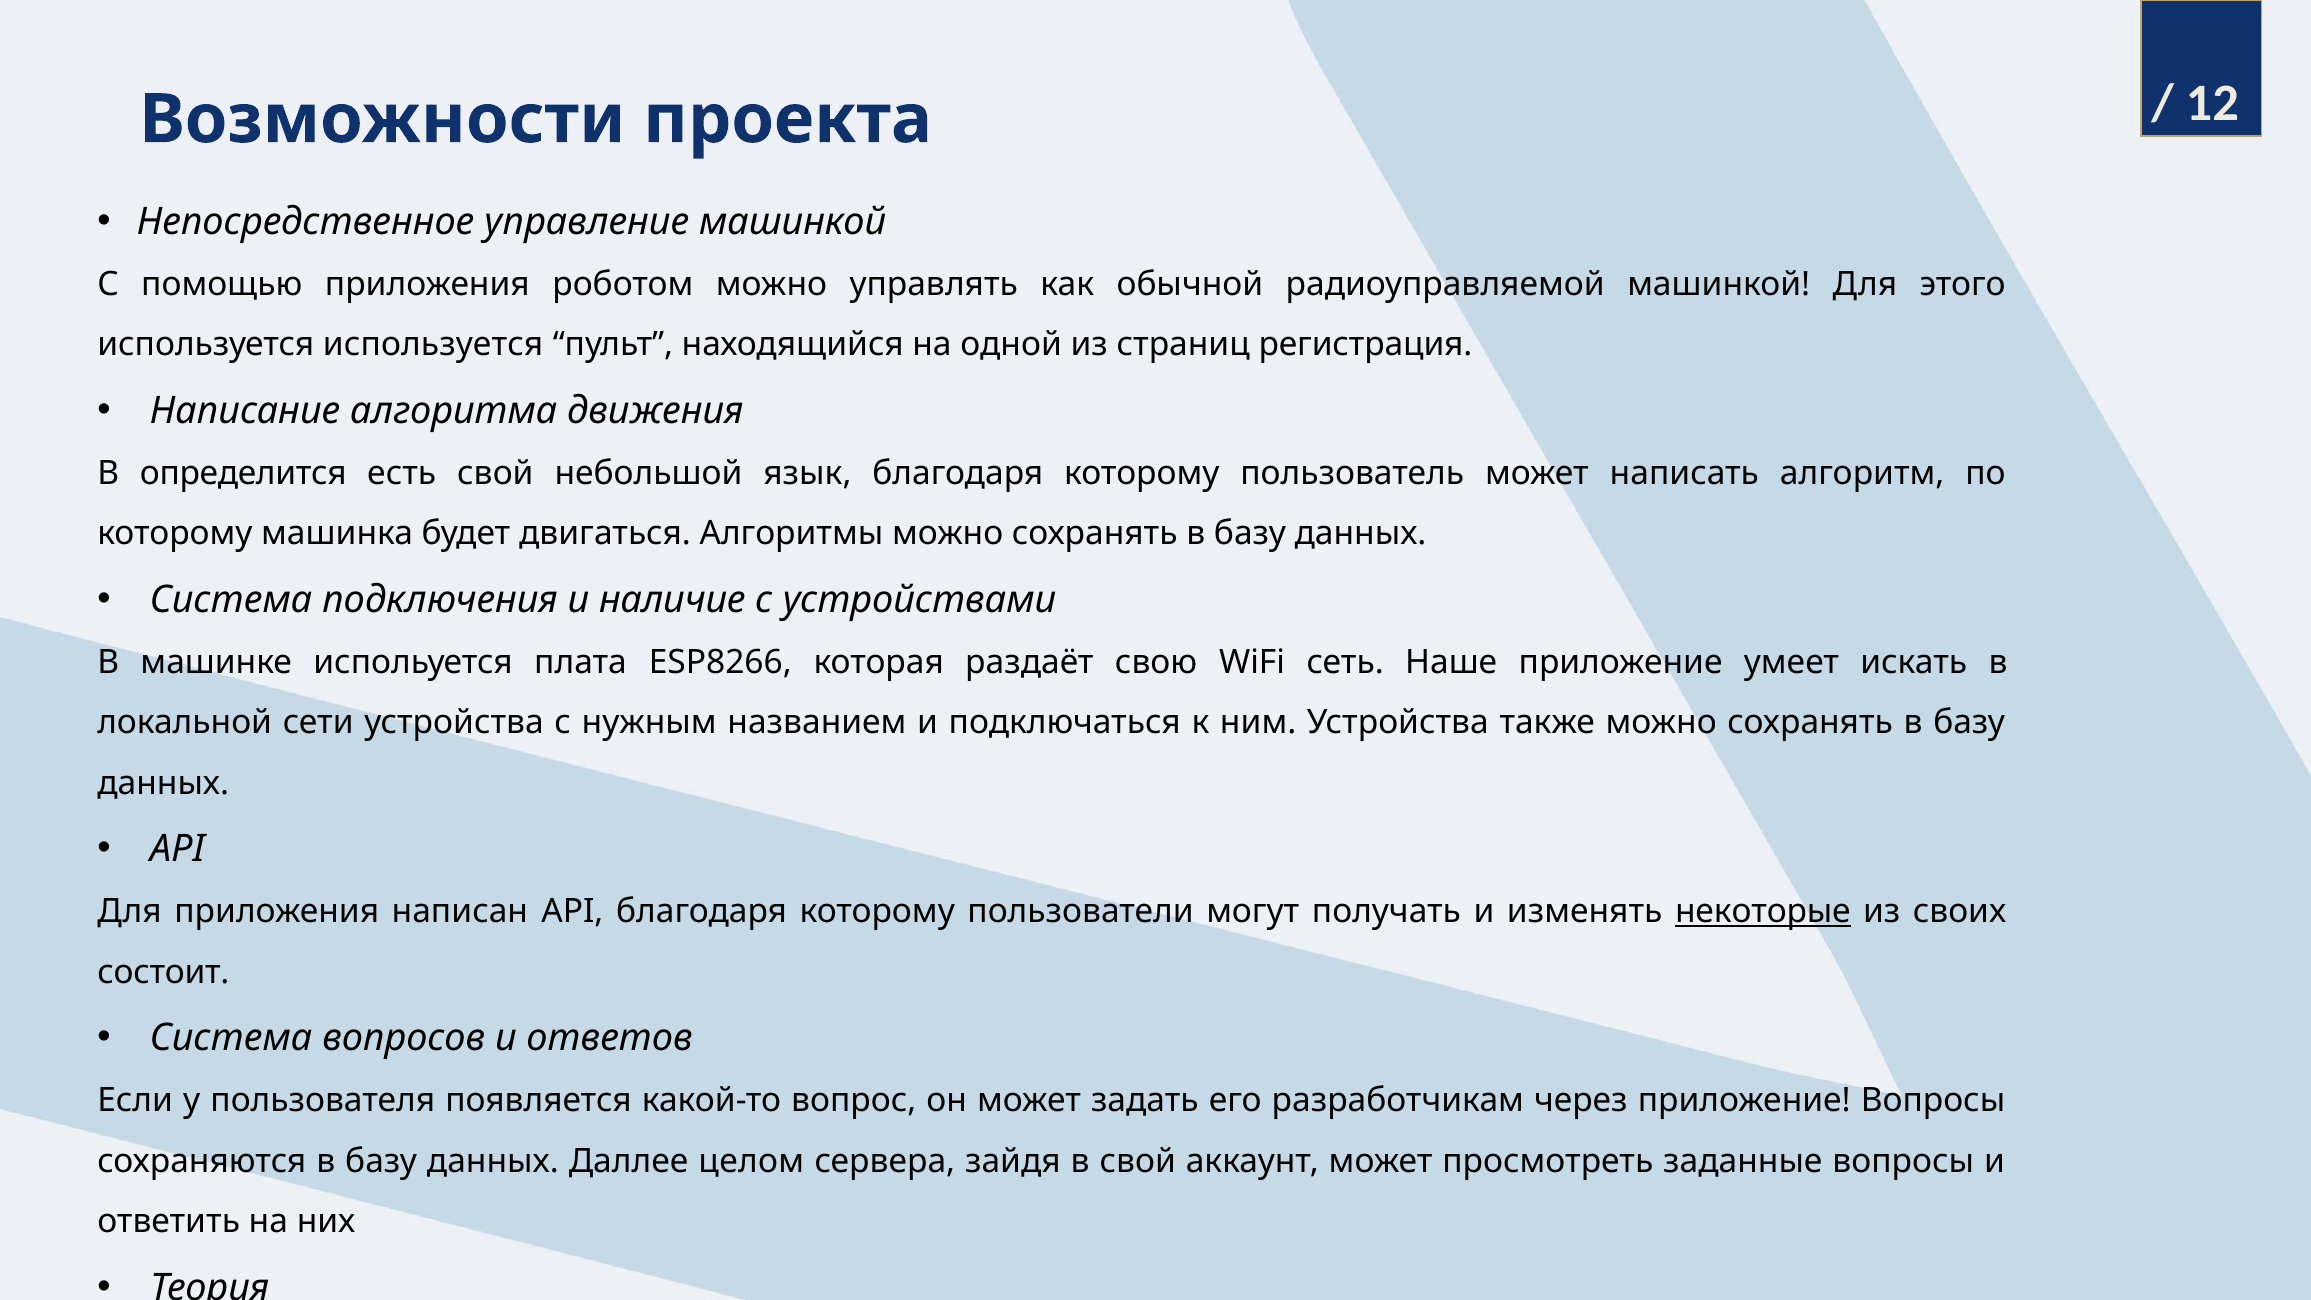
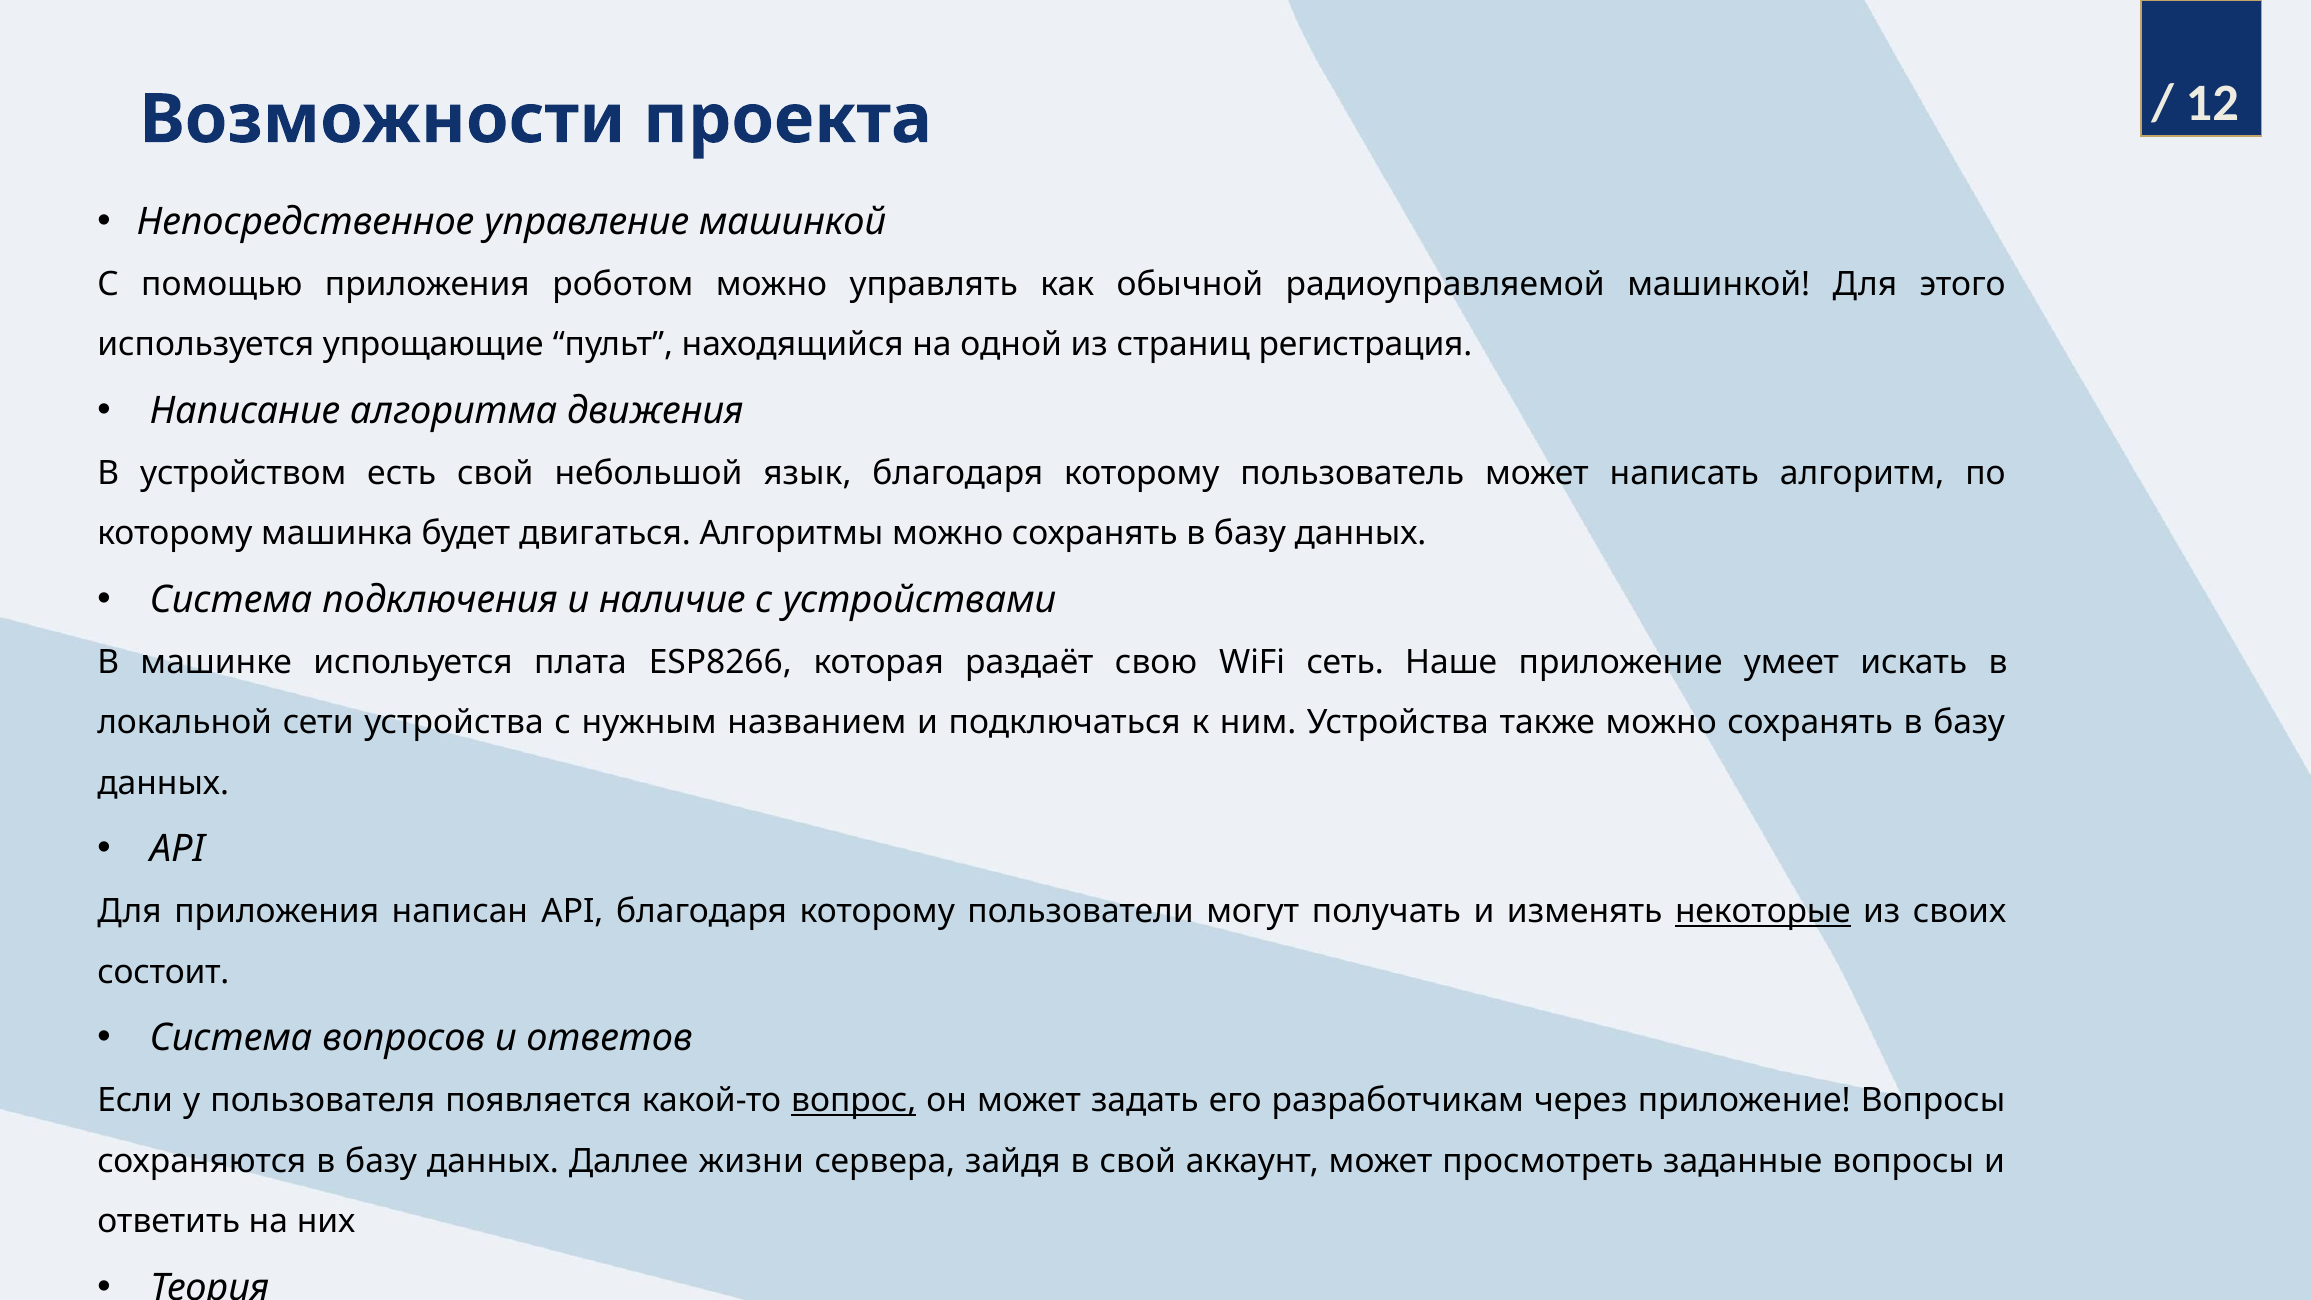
используется используется: используется -> упрощающие
определится: определится -> устройством
вопрос underline: none -> present
целом: целом -> жизни
